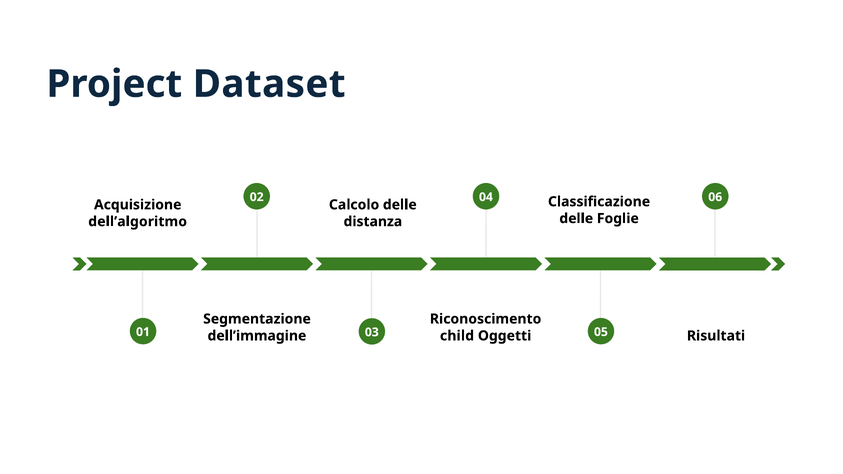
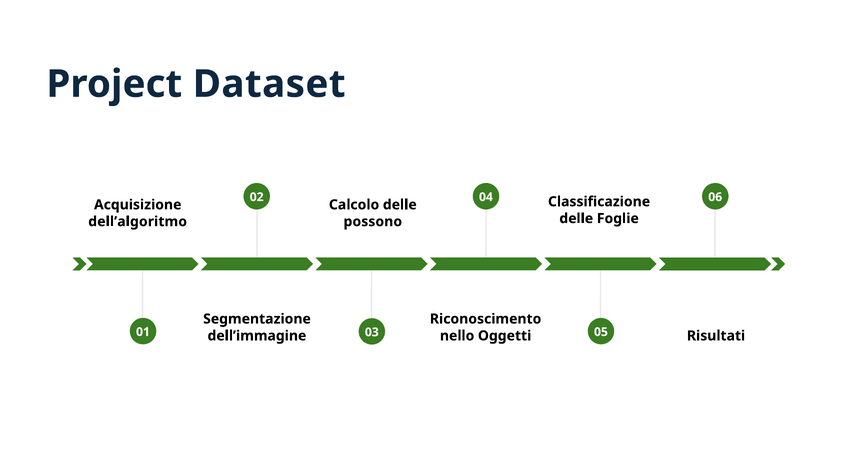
distanza: distanza -> possono
child: child -> nello
